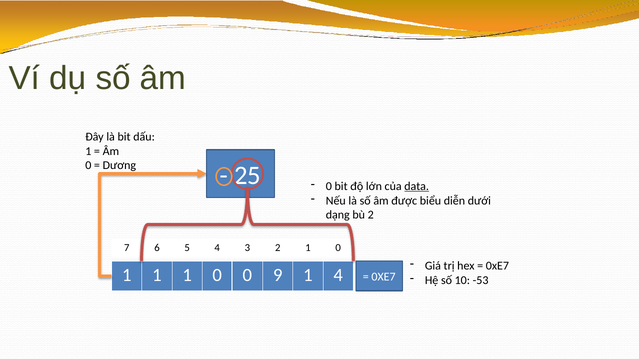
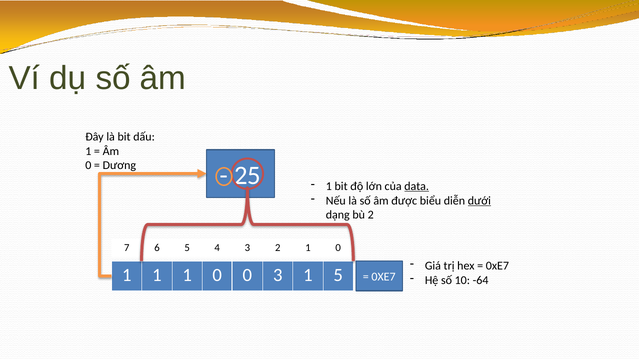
0 at (329, 186): 0 -> 1
dưới underline: none -> present
0 9: 9 -> 3
1 4: 4 -> 5
-53: -53 -> -64
